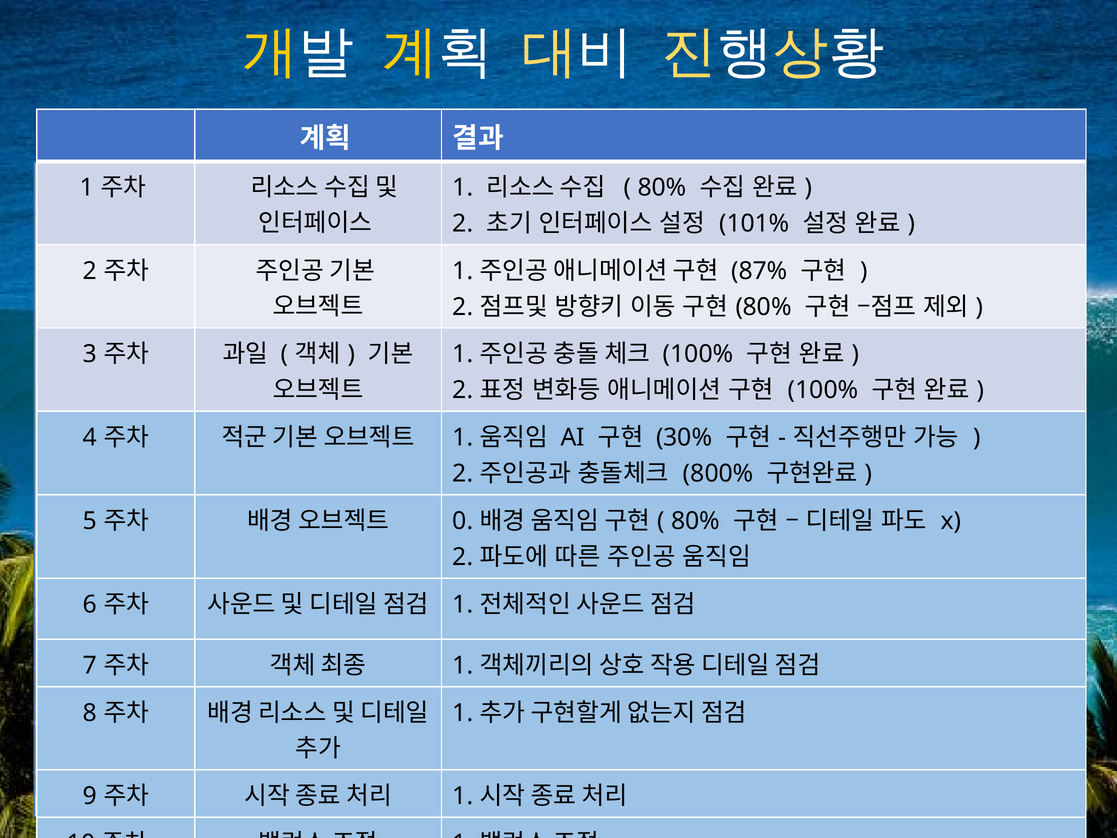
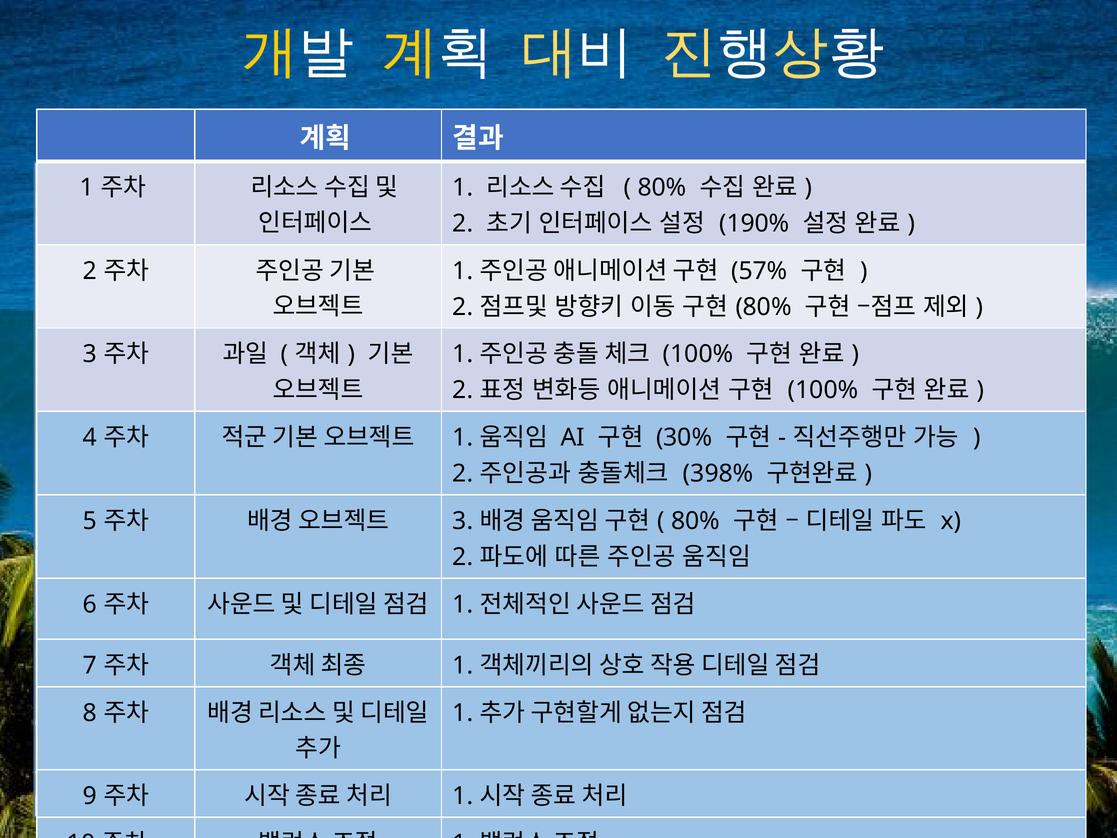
101%: 101% -> 190%
87%: 87% -> 57%
800%: 800% -> 398%
0 at (463, 521): 0 -> 3
